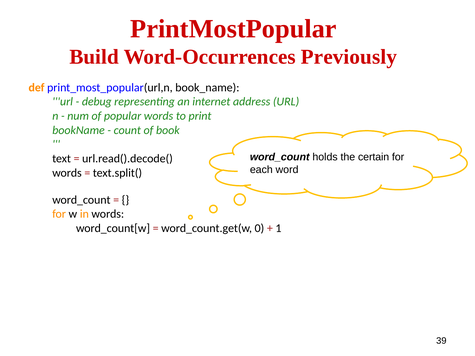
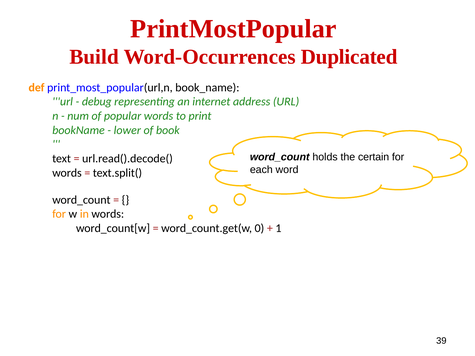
Previously: Previously -> Duplicated
count: count -> lower
